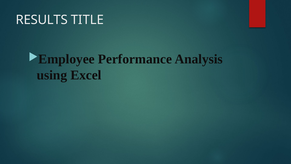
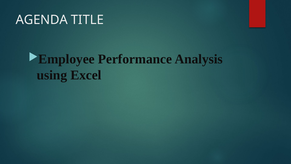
RESULTS: RESULTS -> AGENDA
